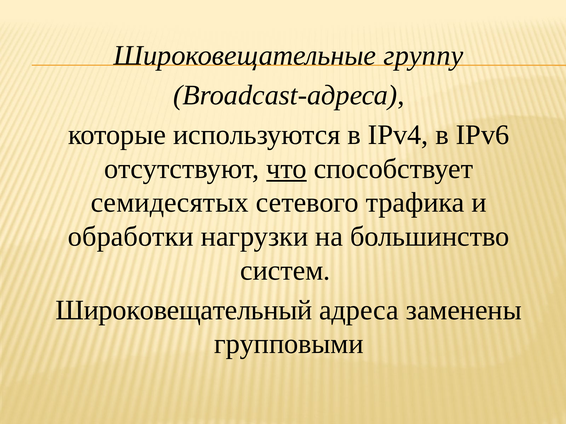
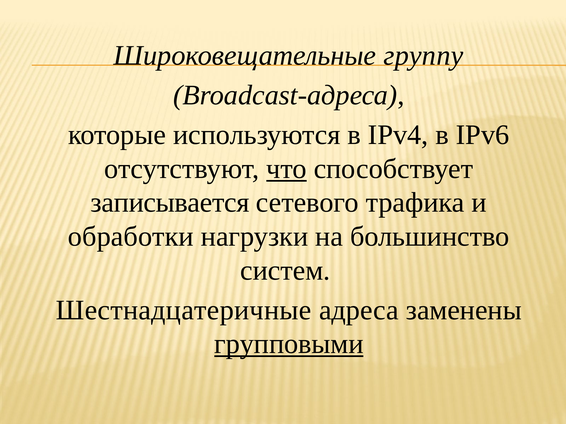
семидесятых: семидесятых -> записывается
Широковещательный: Широковещательный -> Шестнадцатеричные
групповыми underline: none -> present
